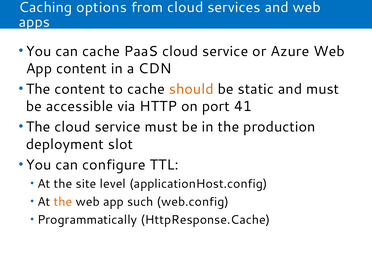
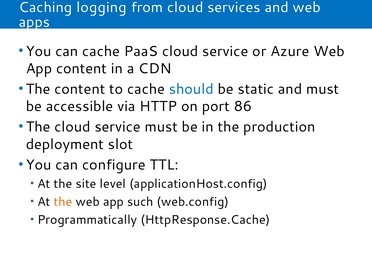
options: options -> logging
should colour: orange -> blue
41: 41 -> 86
